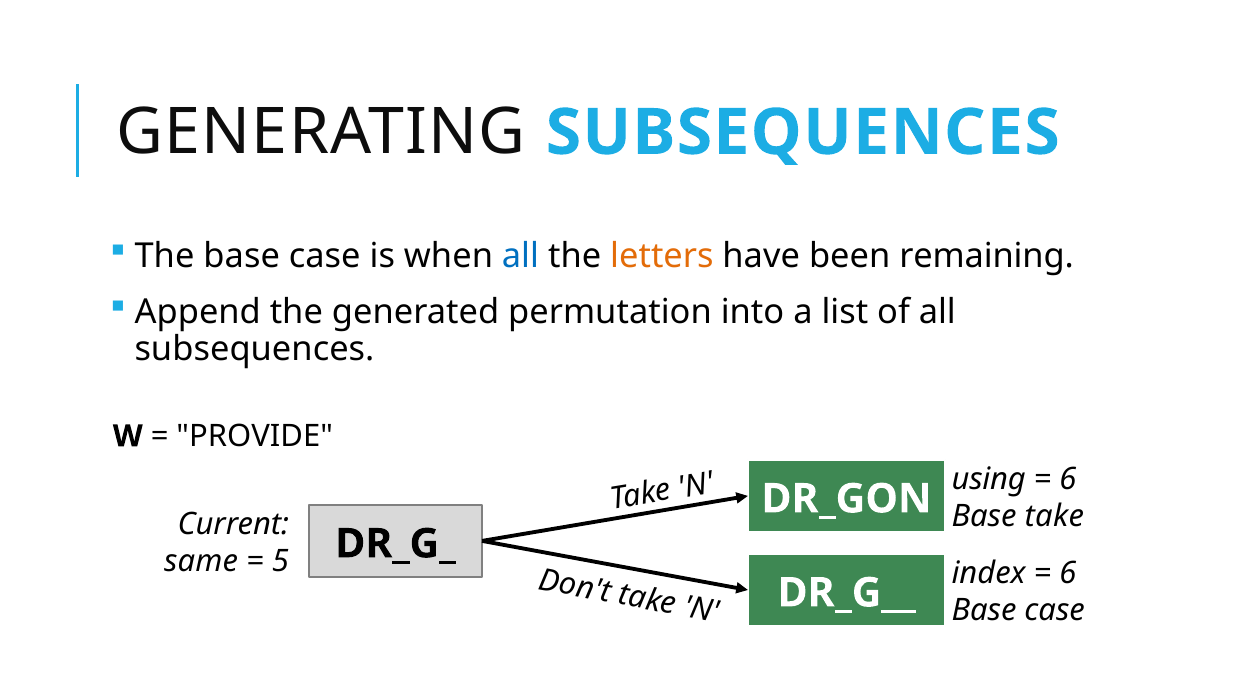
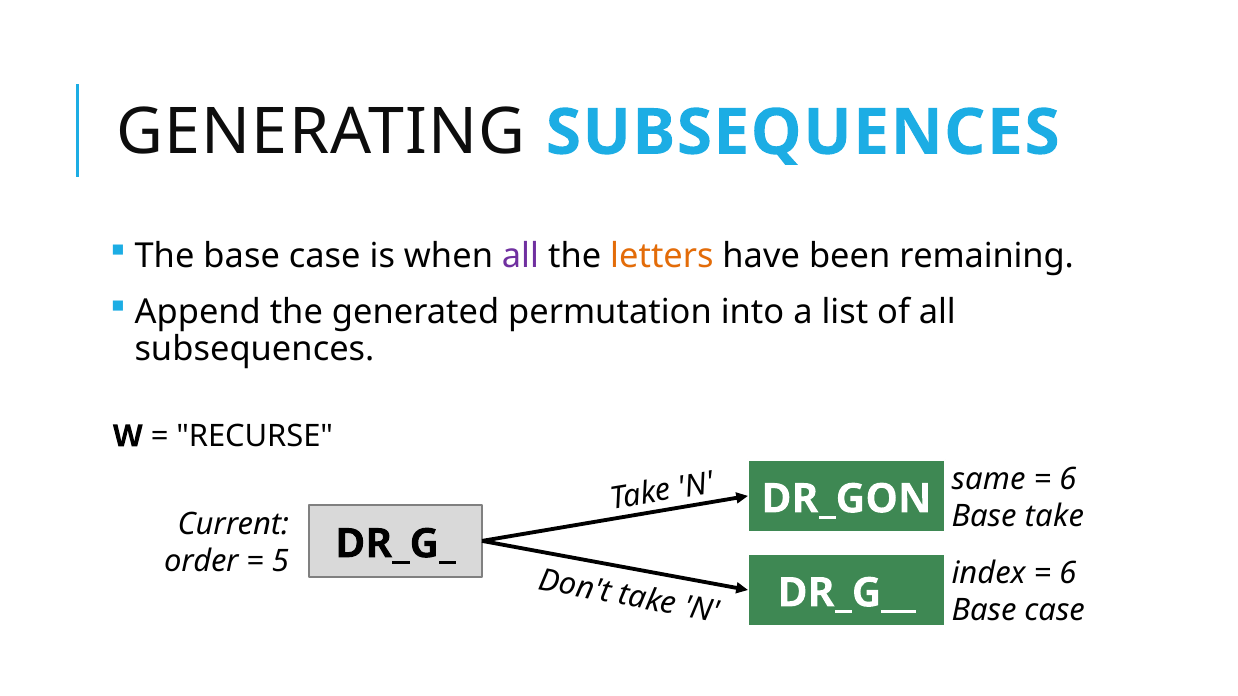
all at (520, 257) colour: blue -> purple
PROVIDE: PROVIDE -> RECURSE
using: using -> same
same: same -> order
